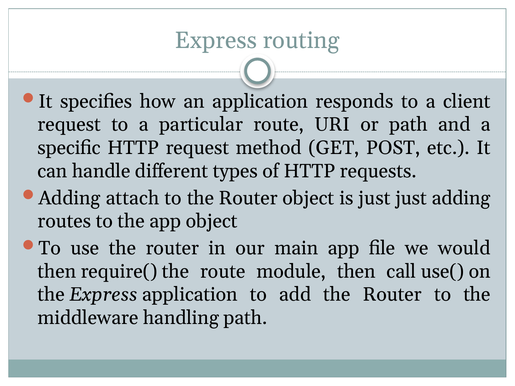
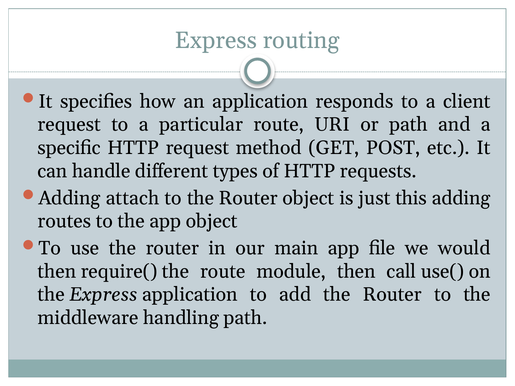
just just: just -> this
